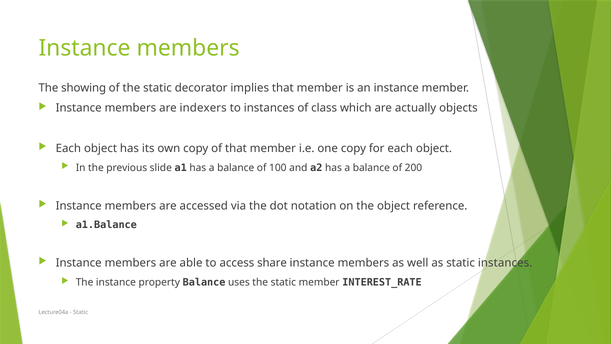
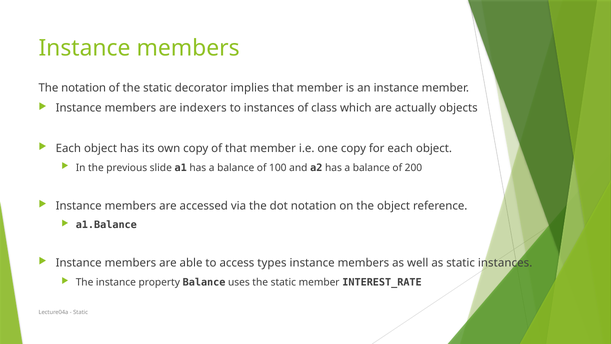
The showing: showing -> notation
share: share -> types
